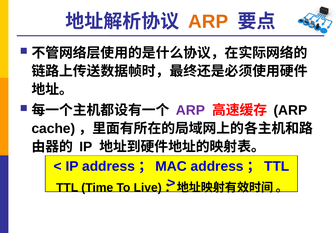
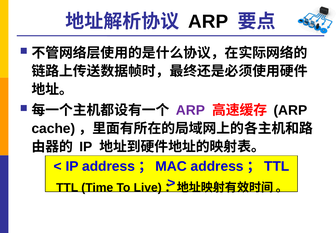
ARP at (208, 22) colour: orange -> black
